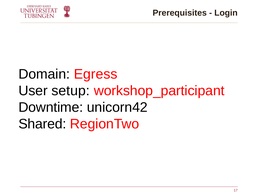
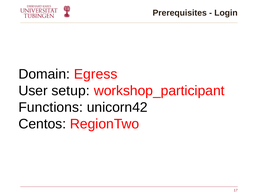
Downtime: Downtime -> Functions
Shared: Shared -> Centos
